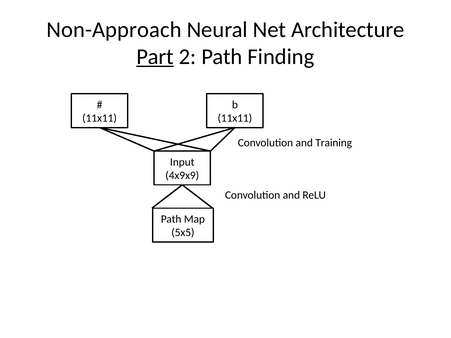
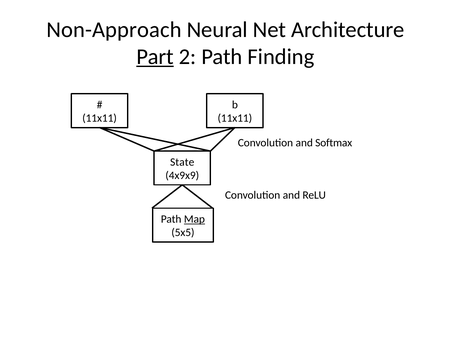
Training: Training -> Softmax
Input: Input -> State
Map underline: none -> present
